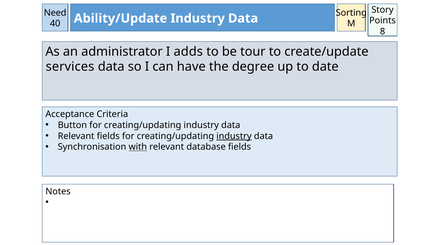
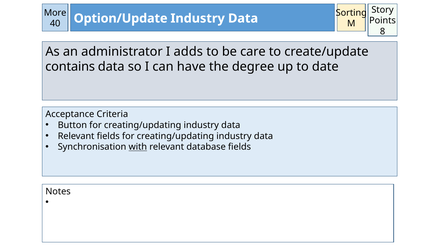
Need: Need -> More
Ability/Update: Ability/Update -> Option/Update
tour: tour -> care
services: services -> contains
industry at (234, 136) underline: present -> none
